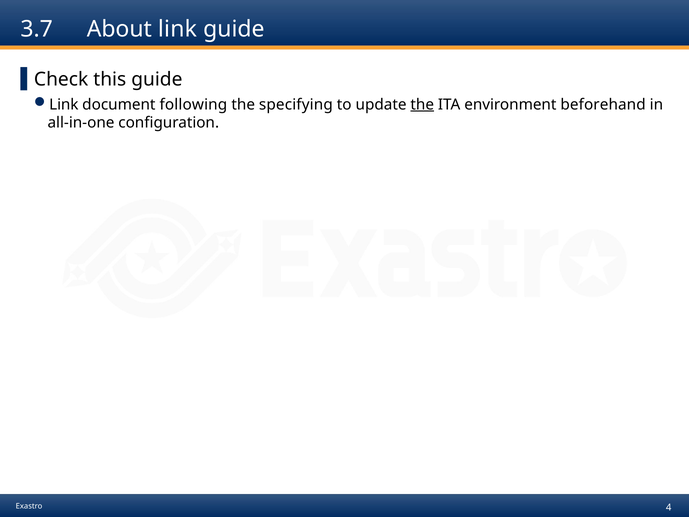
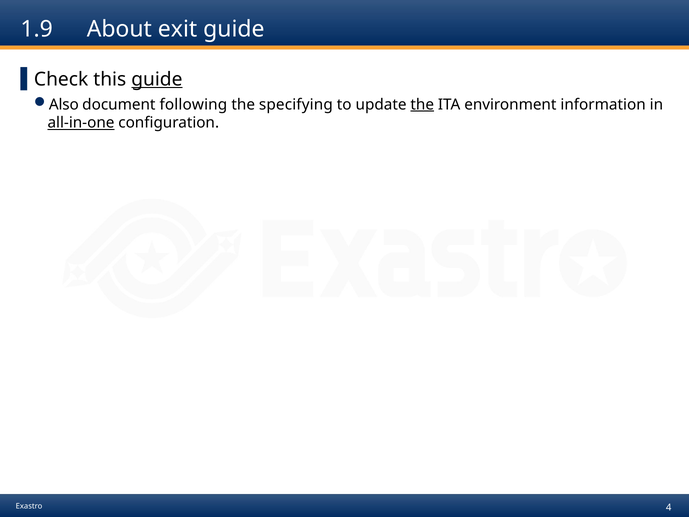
3.7: 3.7 -> 1.9
About link: link -> exit
guide at (157, 79) underline: none -> present
Link at (64, 104): Link -> Also
beforehand: beforehand -> information
all-in-one underline: none -> present
